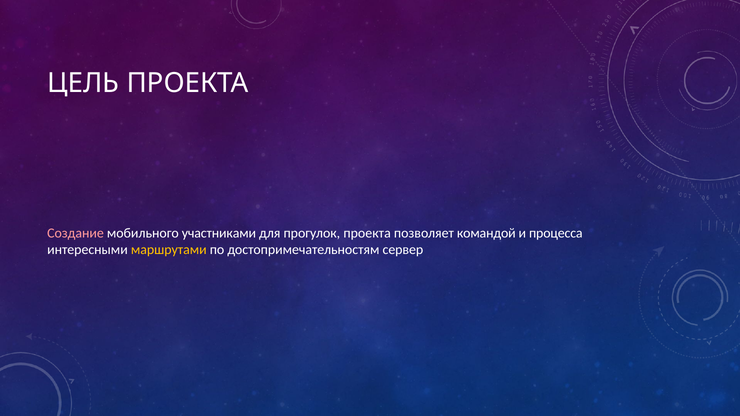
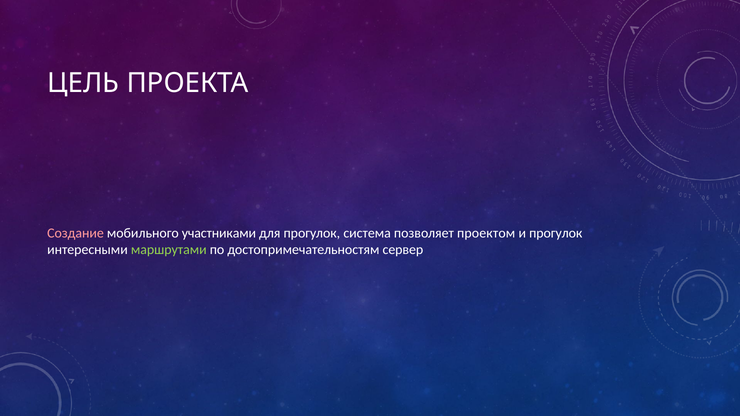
прогулок проекта: проекта -> система
командой: командой -> проектом
и процесса: процесса -> прогулок
маршрутами colour: yellow -> light green
